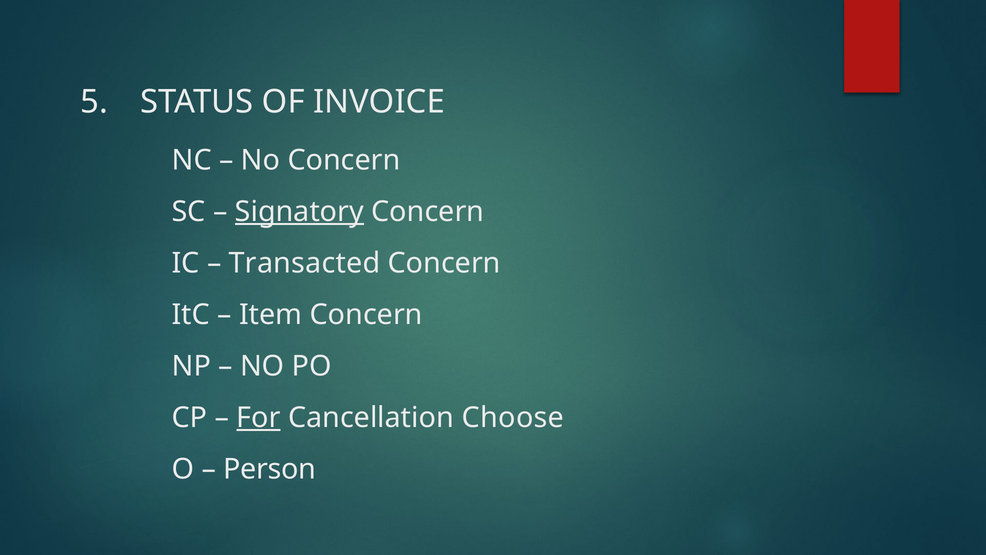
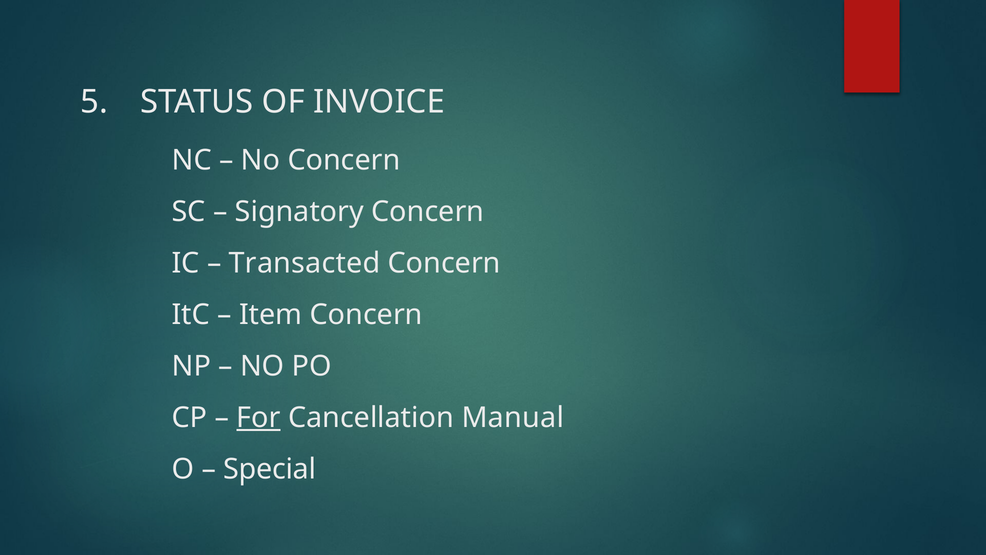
Signatory underline: present -> none
Choose: Choose -> Manual
Person: Person -> Special
